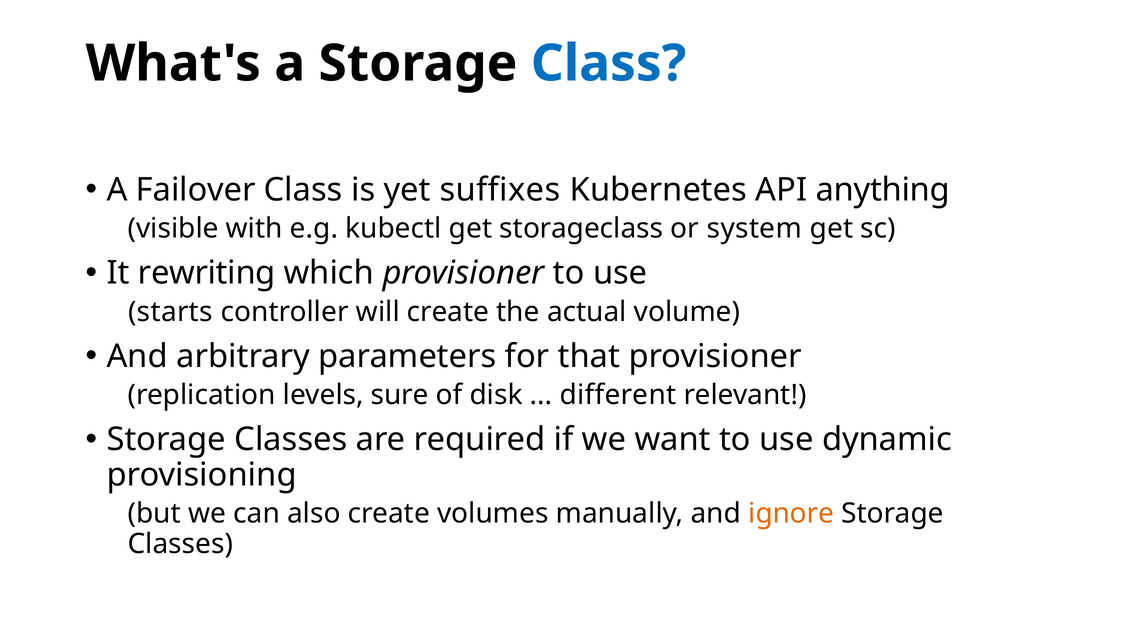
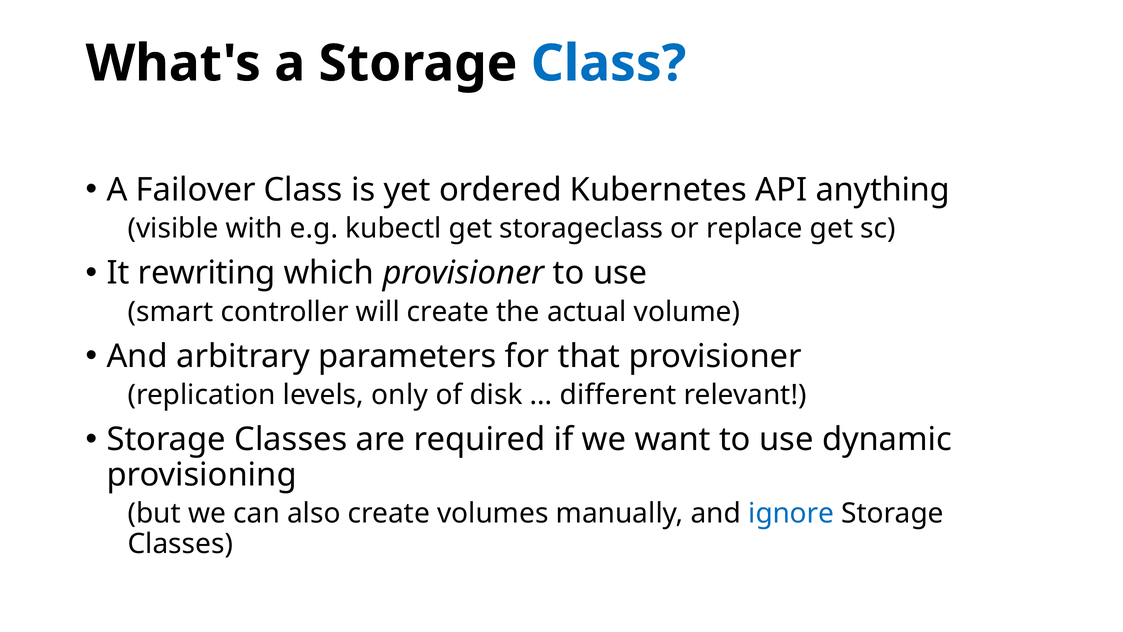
suffixes: suffixes -> ordered
system: system -> replace
starts: starts -> smart
sure: sure -> only
ignore colour: orange -> blue
